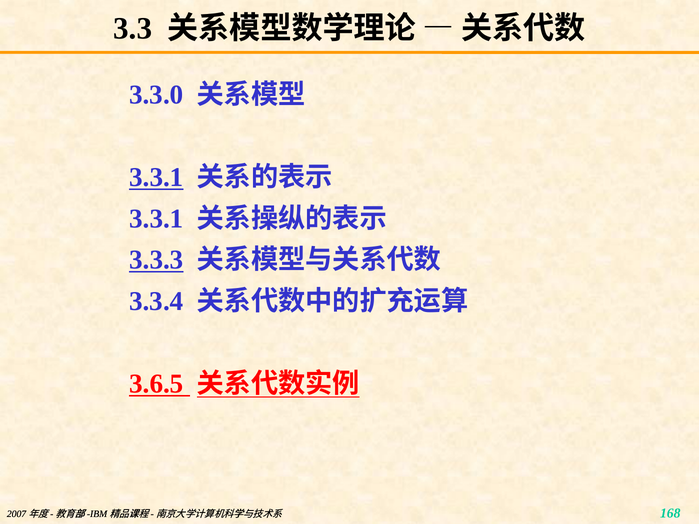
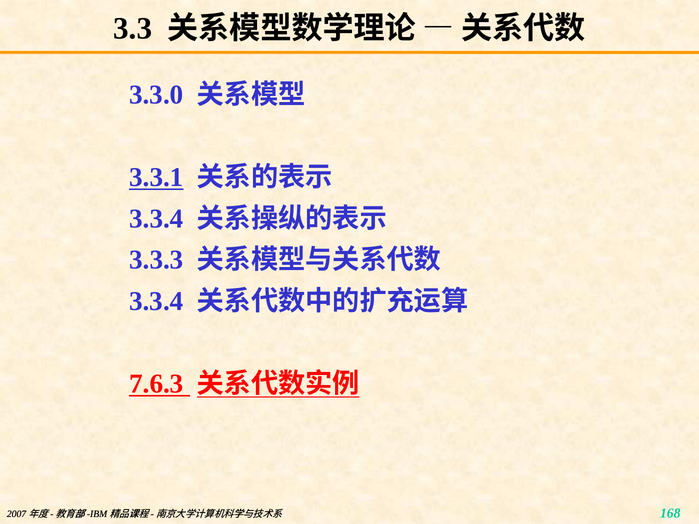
3.3.1 at (156, 219): 3.3.1 -> 3.3.4
3.3.3 underline: present -> none
3.6.5: 3.6.5 -> 7.6.3
